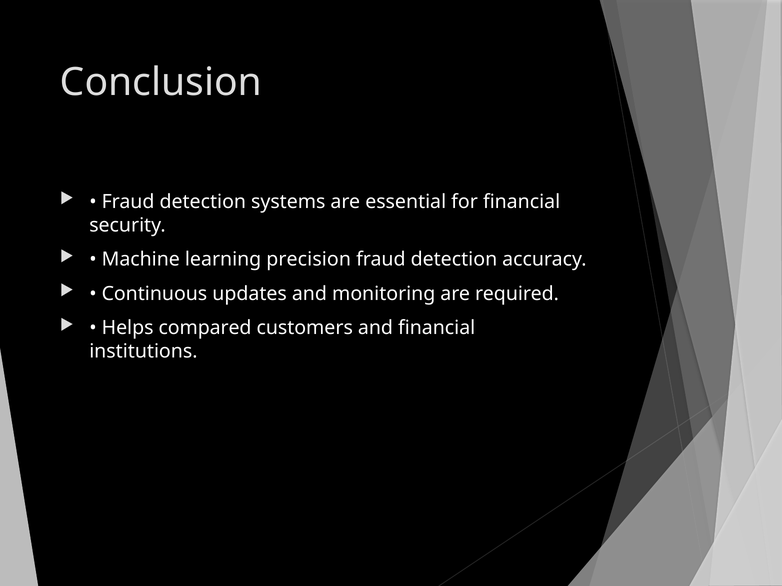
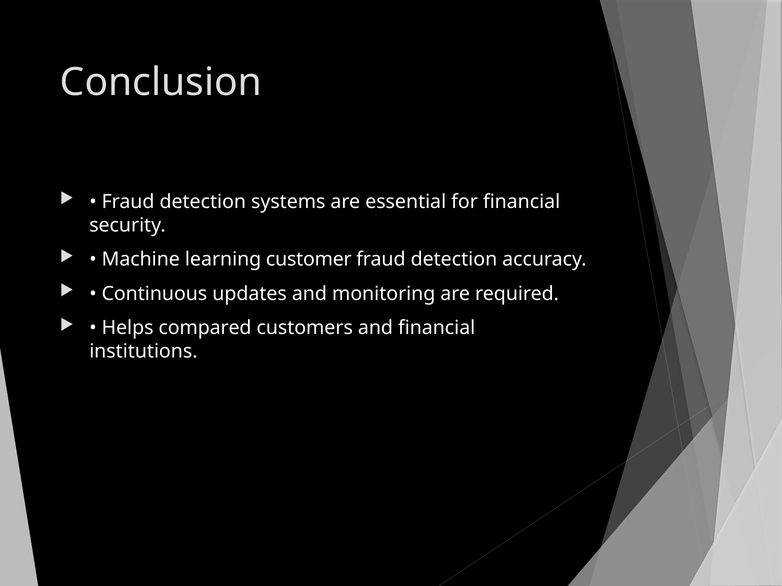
precision: precision -> customer
